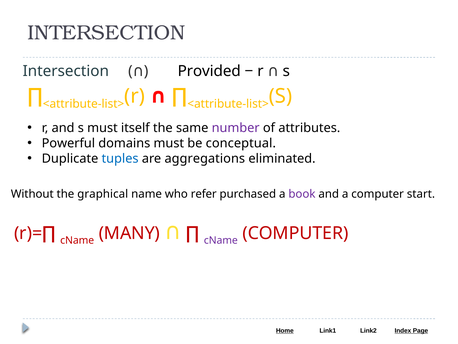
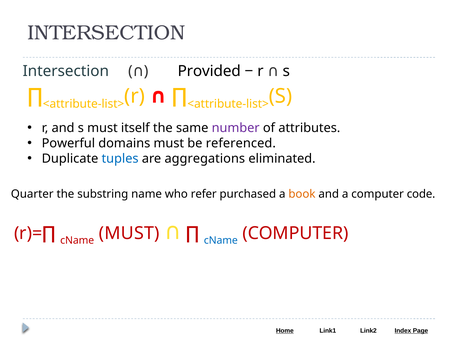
conceptual: conceptual -> referenced
Without: Without -> Quarter
graphical: graphical -> substring
book colour: purple -> orange
start: start -> code
cName MANY: MANY -> MUST
cName at (221, 240) colour: purple -> blue
